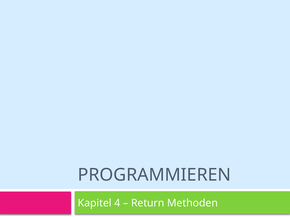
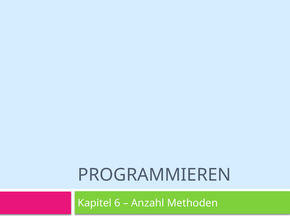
4: 4 -> 6
Return: Return -> Anzahl
